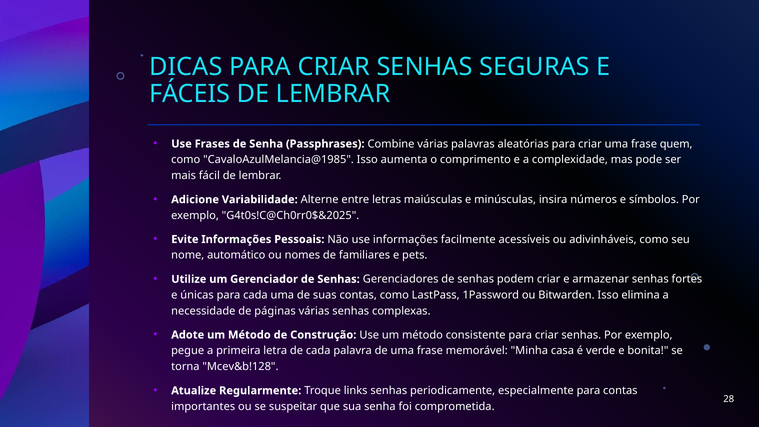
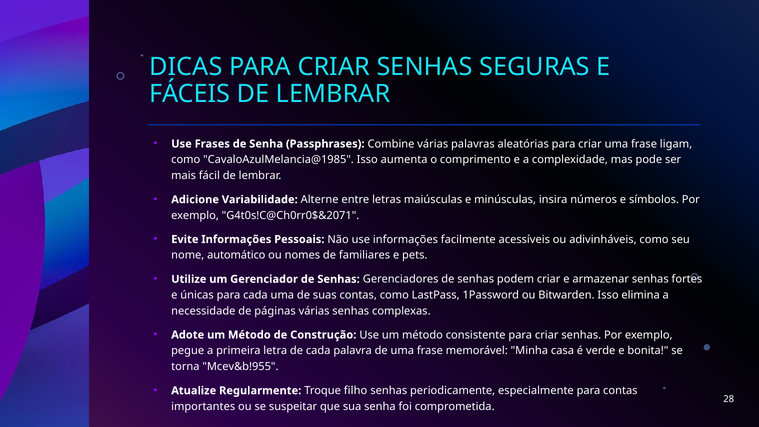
quem: quem -> ligam
G4t0s!C@Ch0rr0$&2025: G4t0s!C@Ch0rr0$&2025 -> G4t0s!C@Ch0rr0$&2071
Mcev&b!128: Mcev&b!128 -> Mcev&b!955
links: links -> filho
